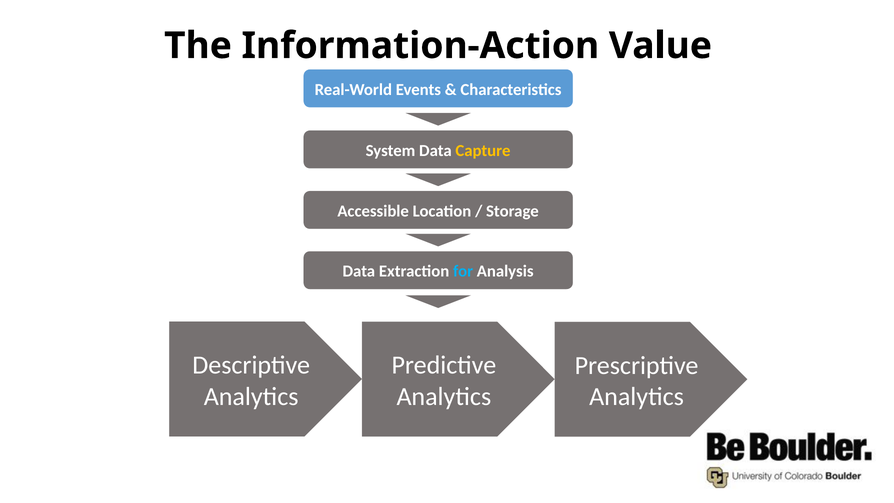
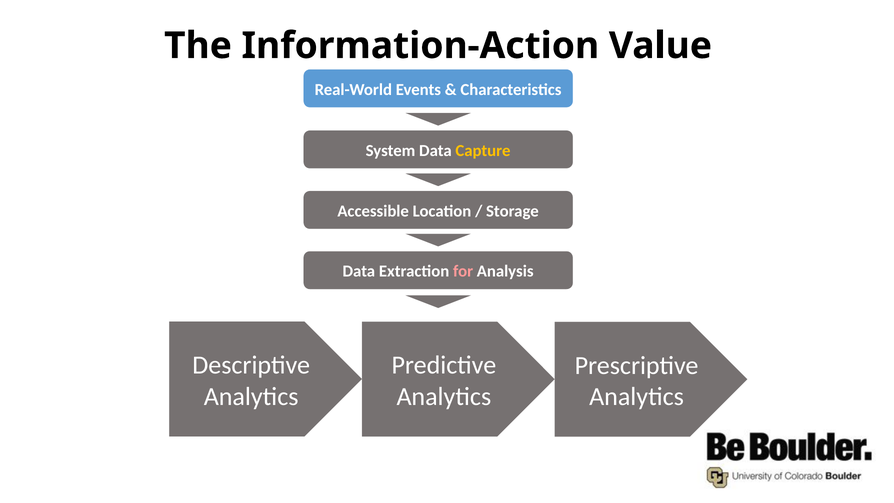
for colour: light blue -> pink
